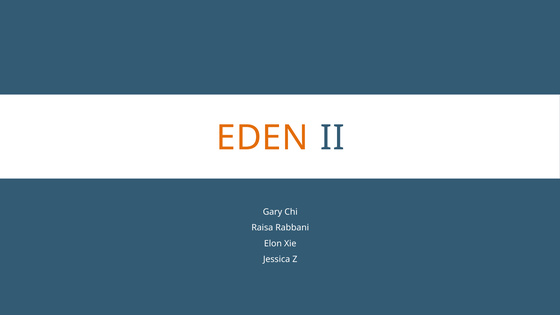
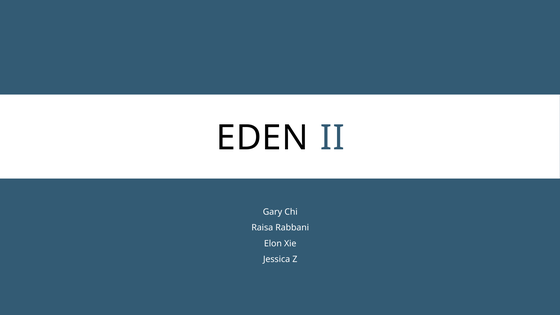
EDEN colour: orange -> black
